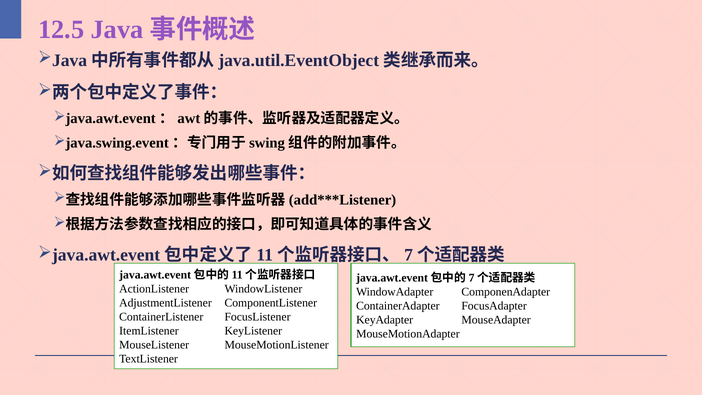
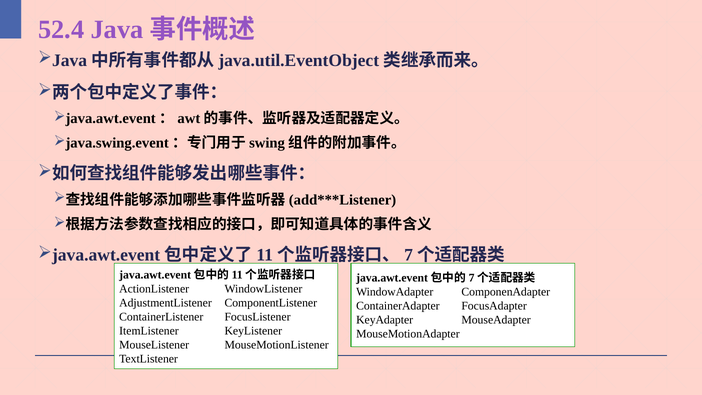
12.5: 12.5 -> 52.4
